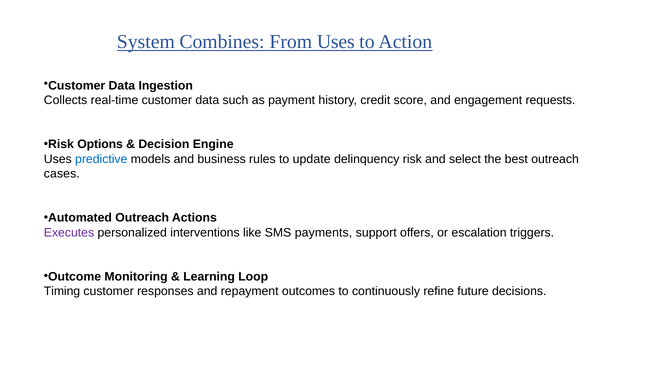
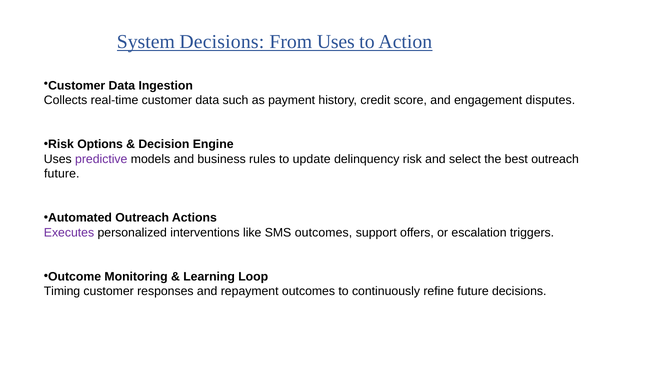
System Combines: Combines -> Decisions
requests: requests -> disputes
predictive colour: blue -> purple
cases at (62, 174): cases -> future
SMS payments: payments -> outcomes
